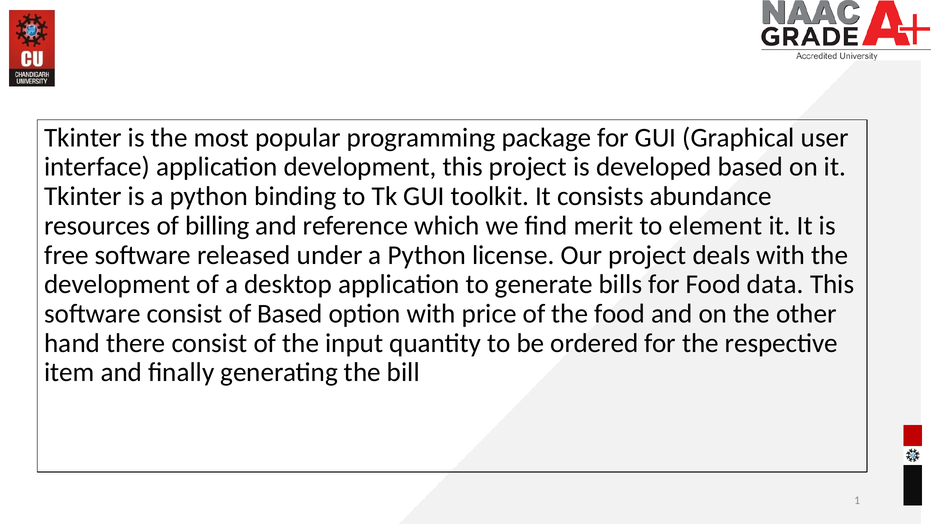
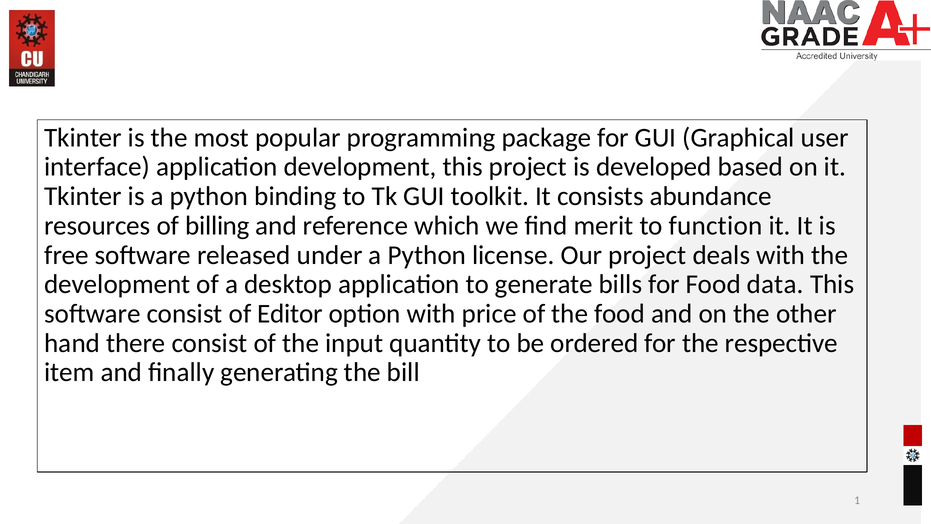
element: element -> function
of Based: Based -> Editor
